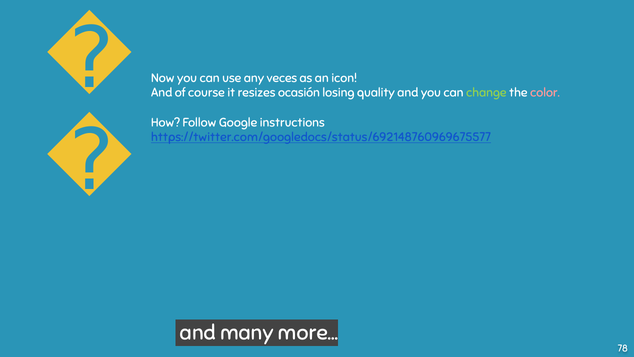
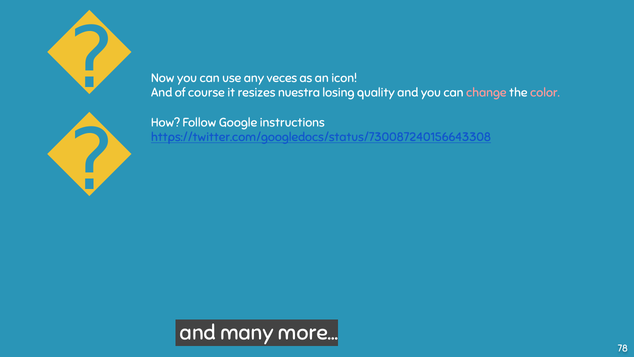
ocasión: ocasión -> nuestra
change colour: light green -> pink
https://twitter.com/googledocs/status/692148760969675577: https://twitter.com/googledocs/status/692148760969675577 -> https://twitter.com/googledocs/status/730087240156643308
